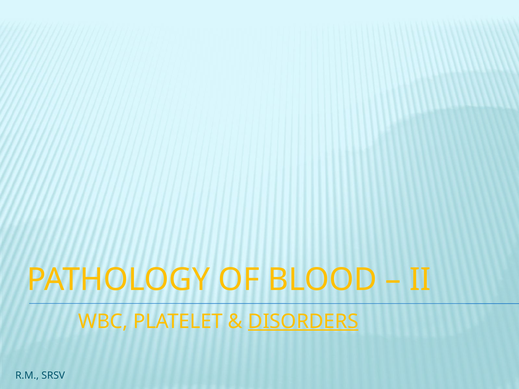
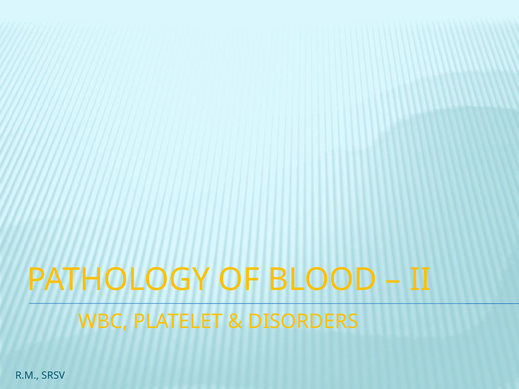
DISORDERS underline: present -> none
